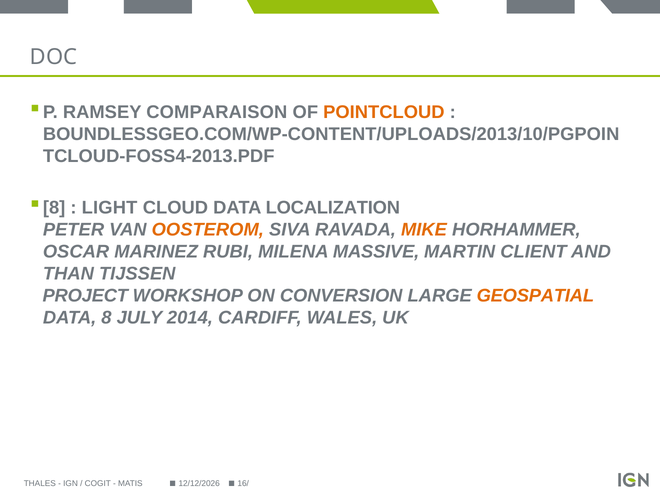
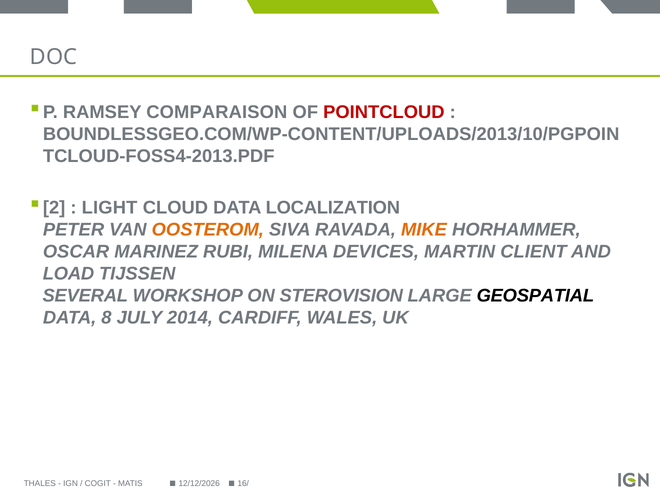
POINTCLOUD colour: orange -> red
8 at (54, 208): 8 -> 2
MASSIVE: MASSIVE -> DEVICES
THAN: THAN -> LOAD
PROJECT: PROJECT -> SEVERAL
CONVERSION: CONVERSION -> STEROVISION
GEOSPATIAL colour: orange -> black
